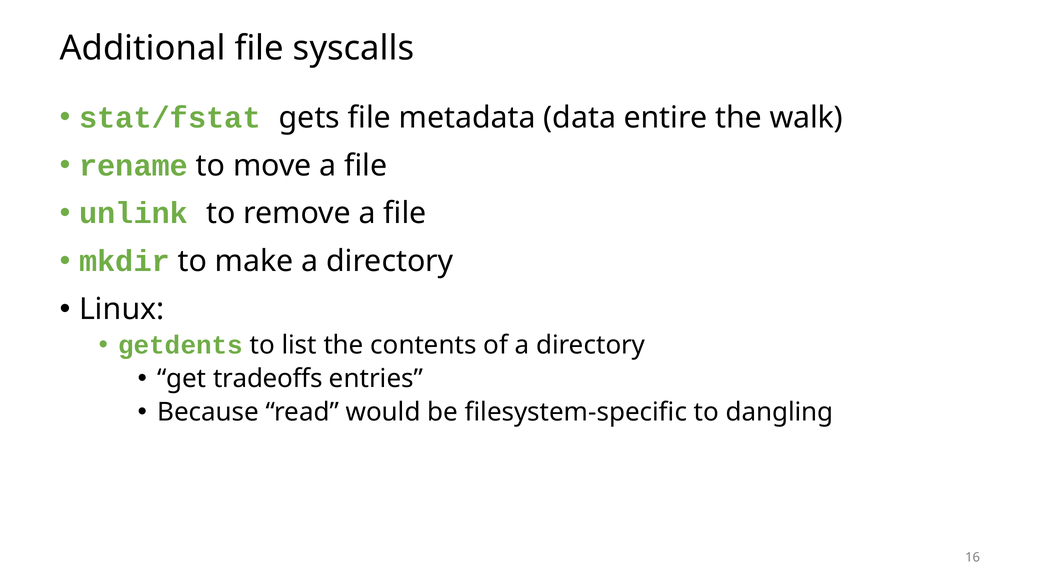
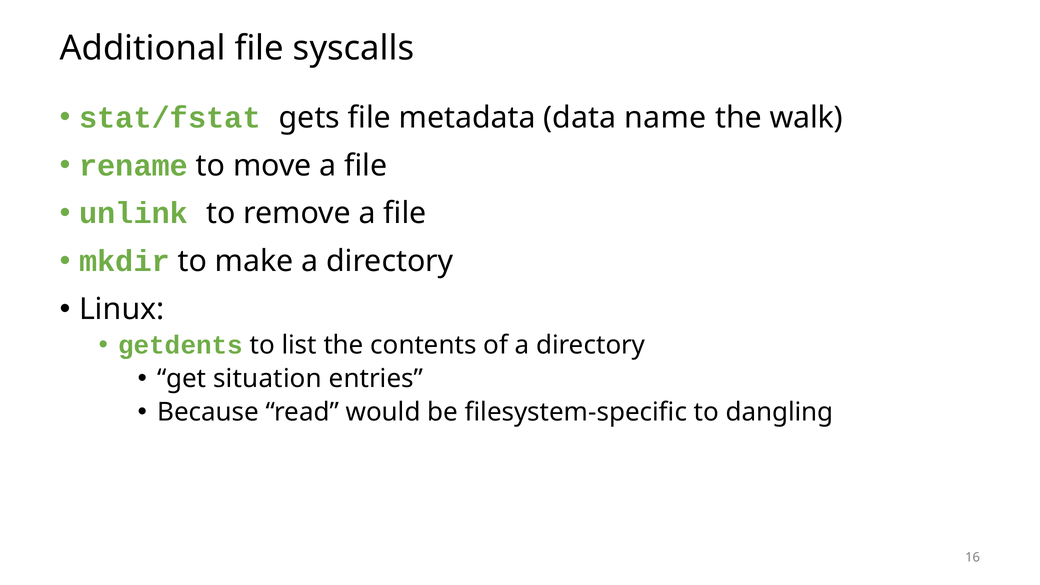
entire: entire -> name
tradeoffs: tradeoffs -> situation
